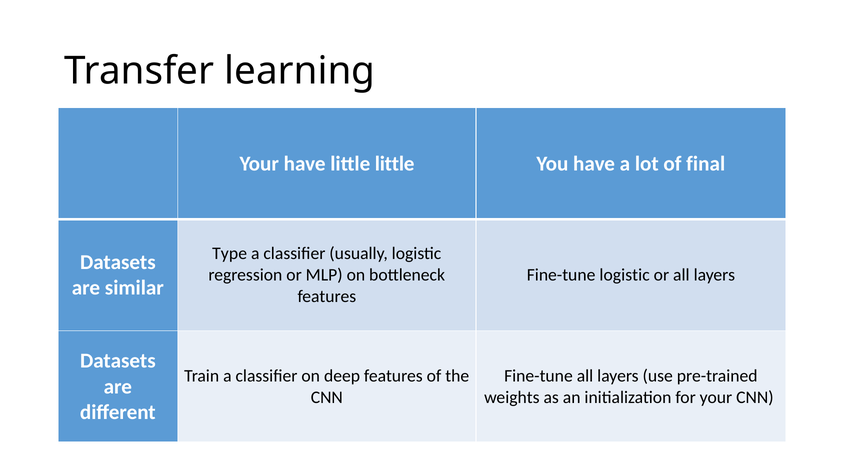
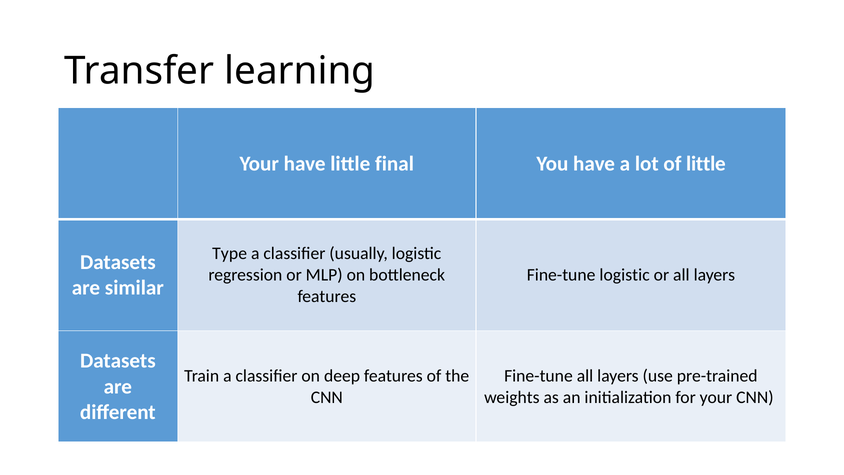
little little: little -> final
of final: final -> little
